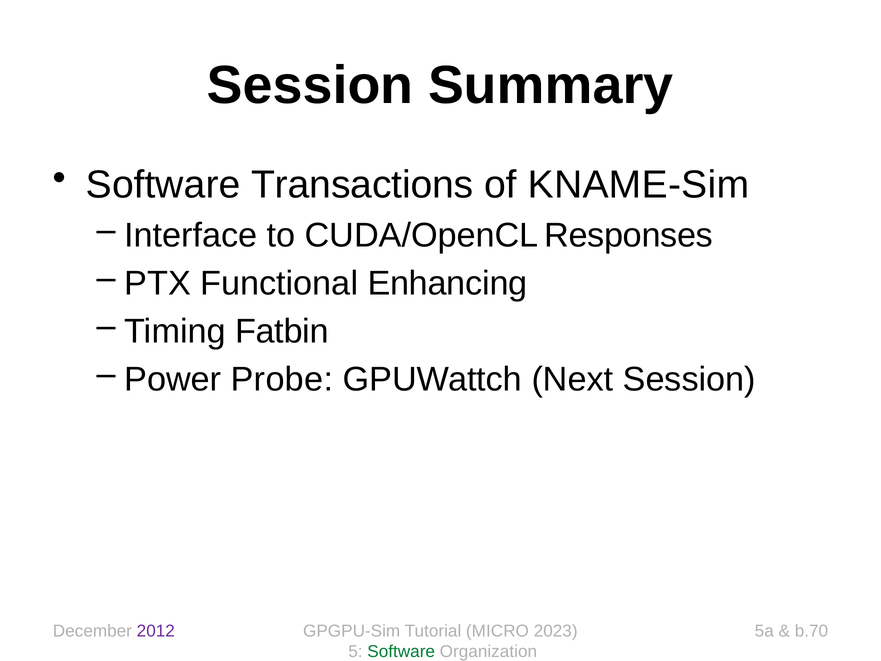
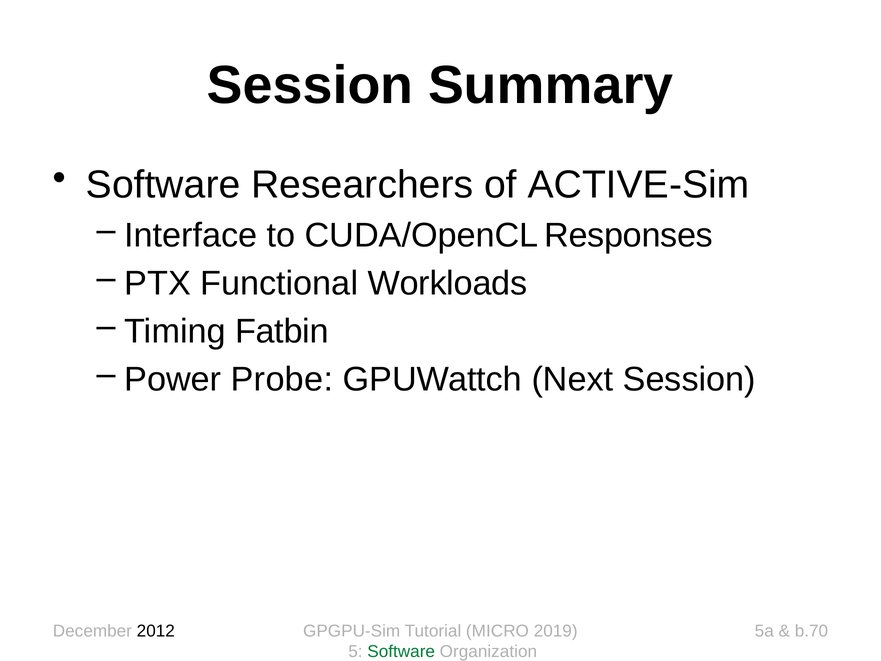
Transactions: Transactions -> Researchers
KNAME-Sim: KNAME-Sim -> ACTIVE-Sim
Enhancing: Enhancing -> Workloads
2012 colour: purple -> black
2023: 2023 -> 2019
